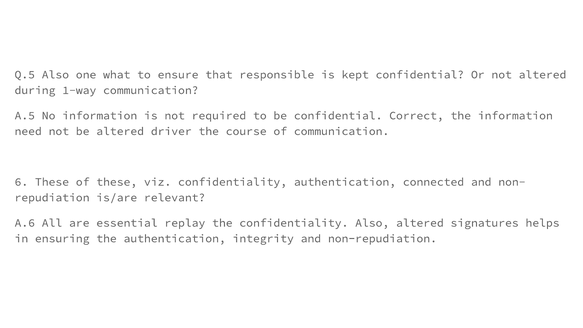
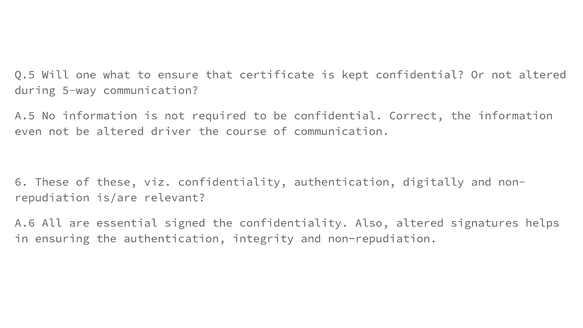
Q.5 Also: Also -> Will
responsible: responsible -> certificate
1-way: 1-way -> 5-way
need: need -> even
connected: connected -> digitally
replay: replay -> signed
